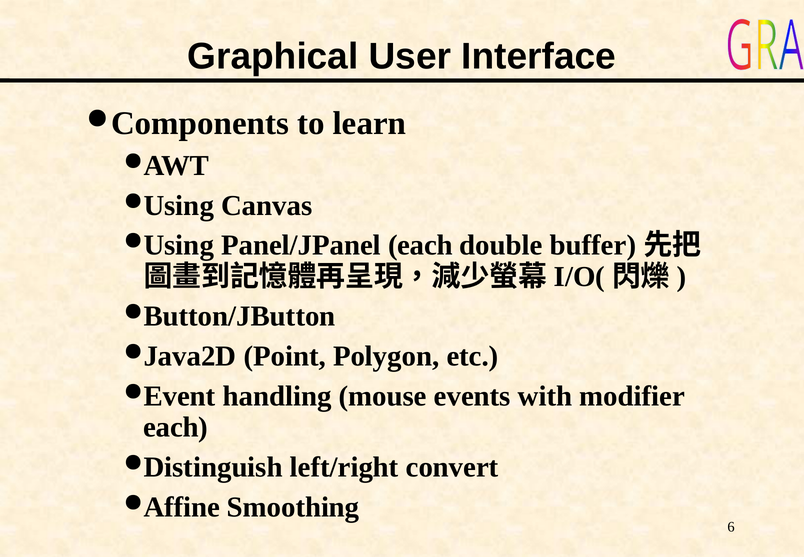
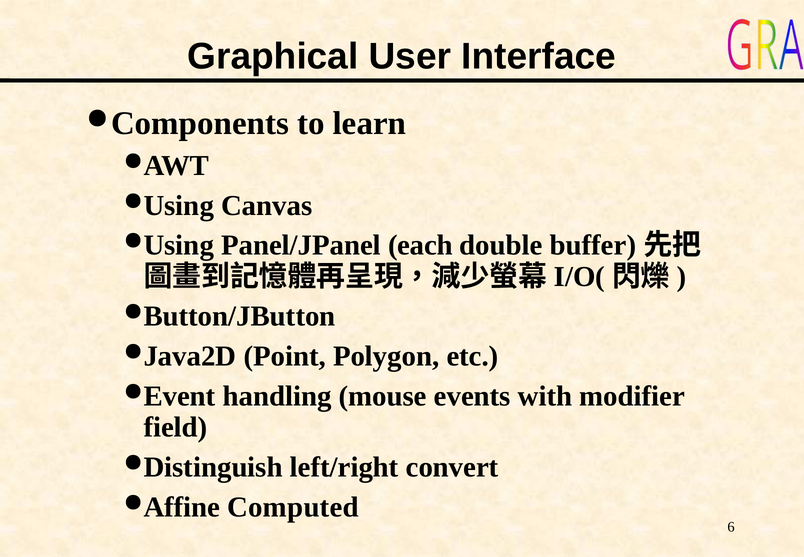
each at (176, 427): each -> field
Smoothing: Smoothing -> Computed
